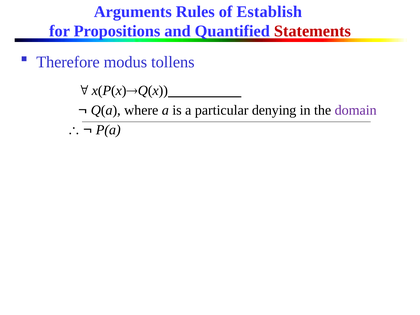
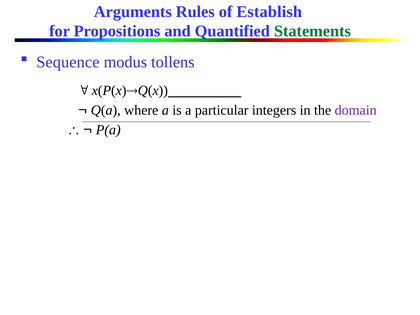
Statements colour: red -> green
Therefore: Therefore -> Sequence
denying: denying -> integers
